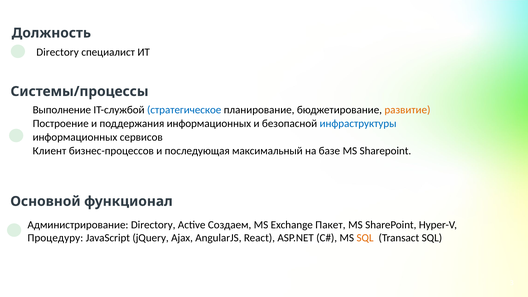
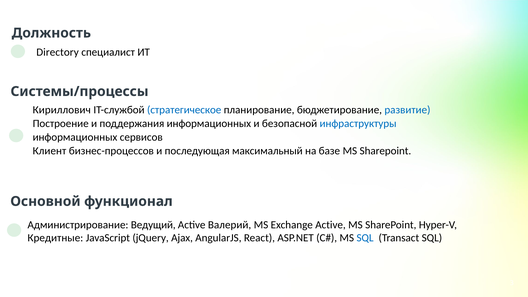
Выполнение: Выполнение -> Кириллович
развитие colour: orange -> blue
Администрирование Directory: Directory -> Ведущий
Создаем: Создаем -> Валерий
Exchange Пакет: Пакет -> Active
Процедуру: Процедуру -> Кредитные
SQL at (365, 238) colour: orange -> blue
